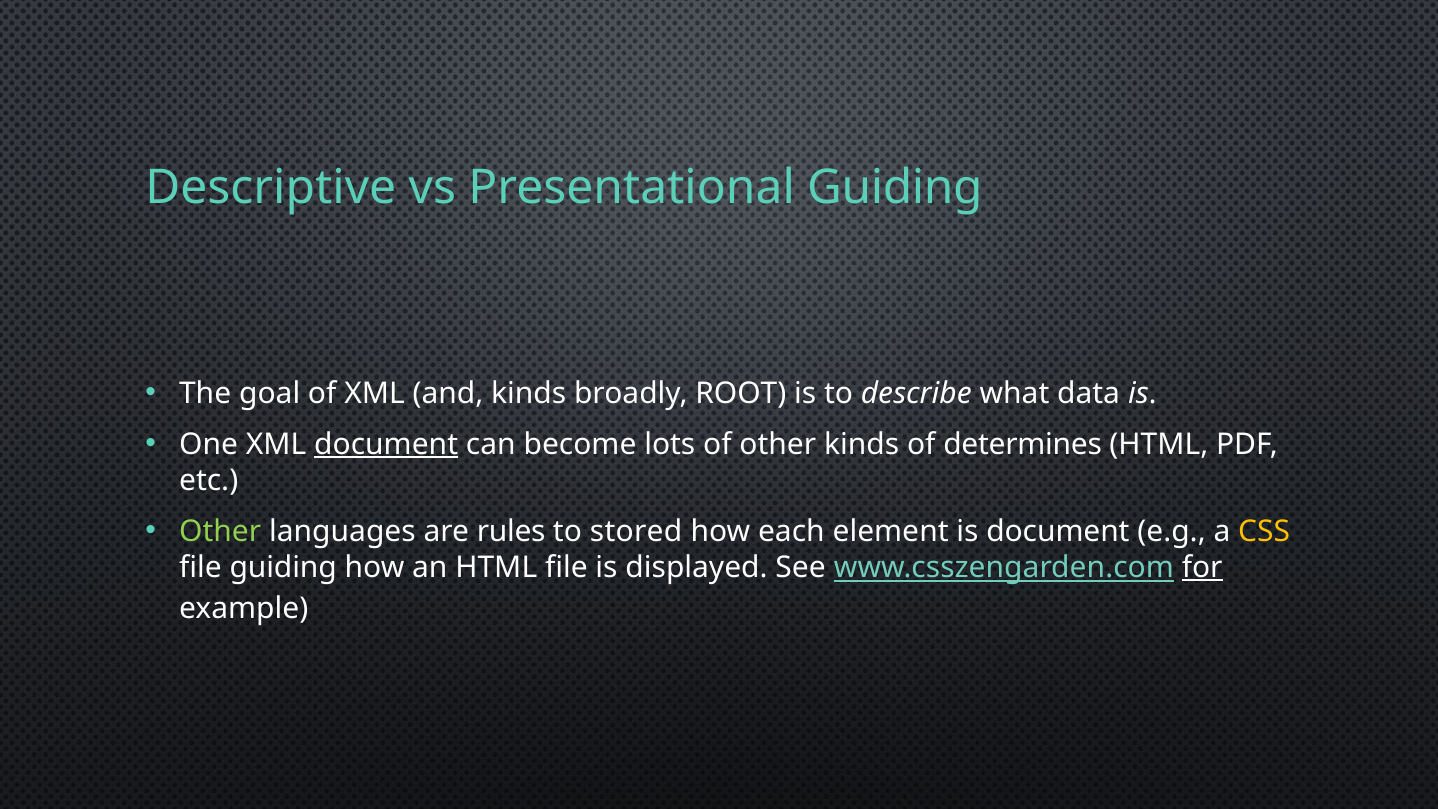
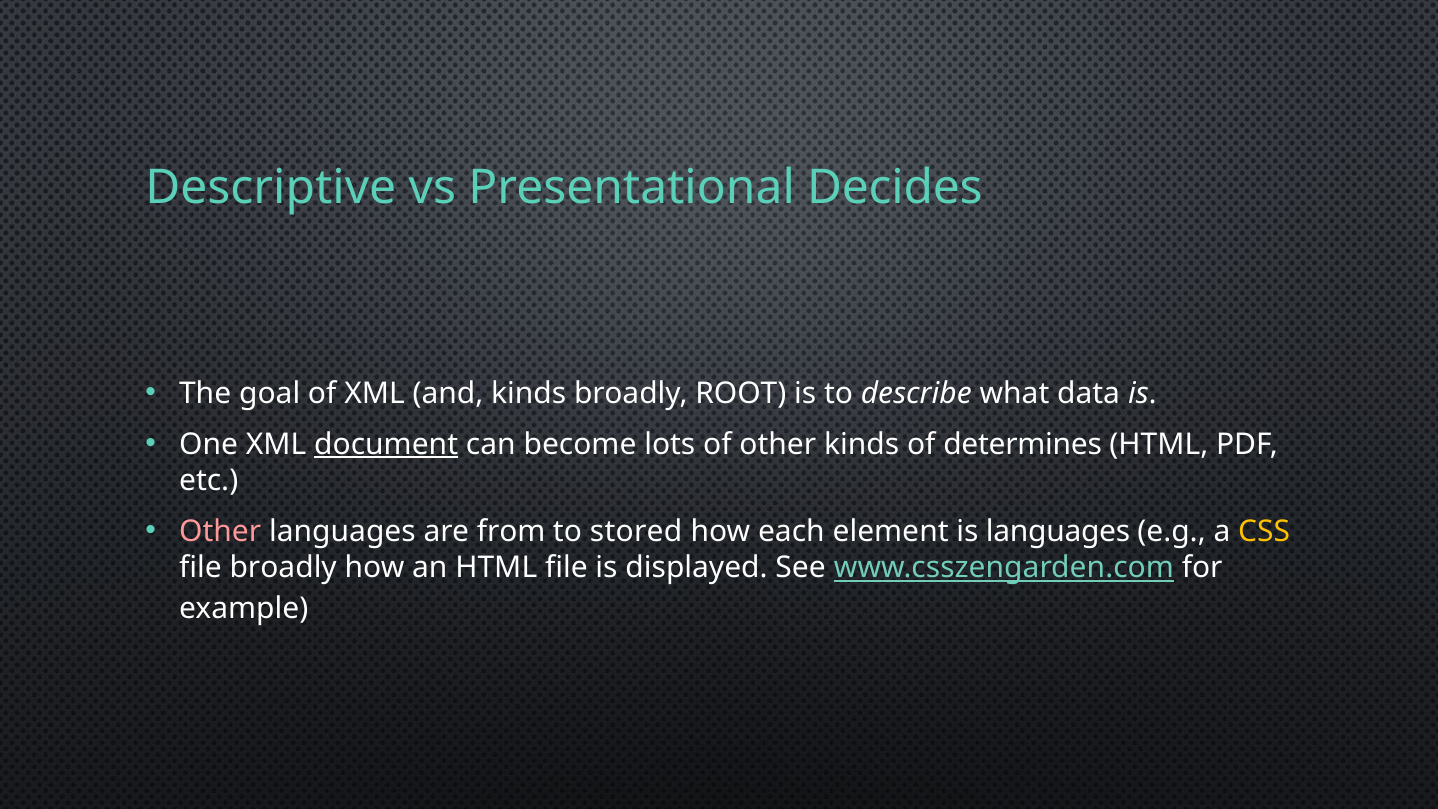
Presentational Guiding: Guiding -> Decides
Other at (220, 531) colour: light green -> pink
rules: rules -> from
is document: document -> languages
file guiding: guiding -> broadly
for underline: present -> none
